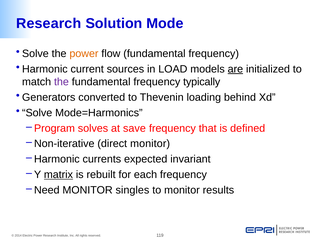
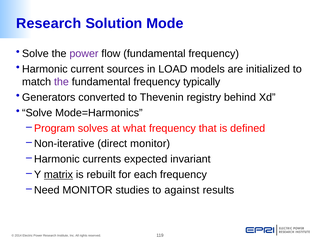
power at (84, 54) colour: orange -> purple
are underline: present -> none
loading: loading -> registry
save: save -> what
singles: singles -> studies
to monitor: monitor -> against
